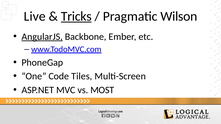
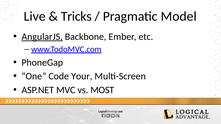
Tricks underline: present -> none
Wilson: Wilson -> Model
Tiles: Tiles -> Your
